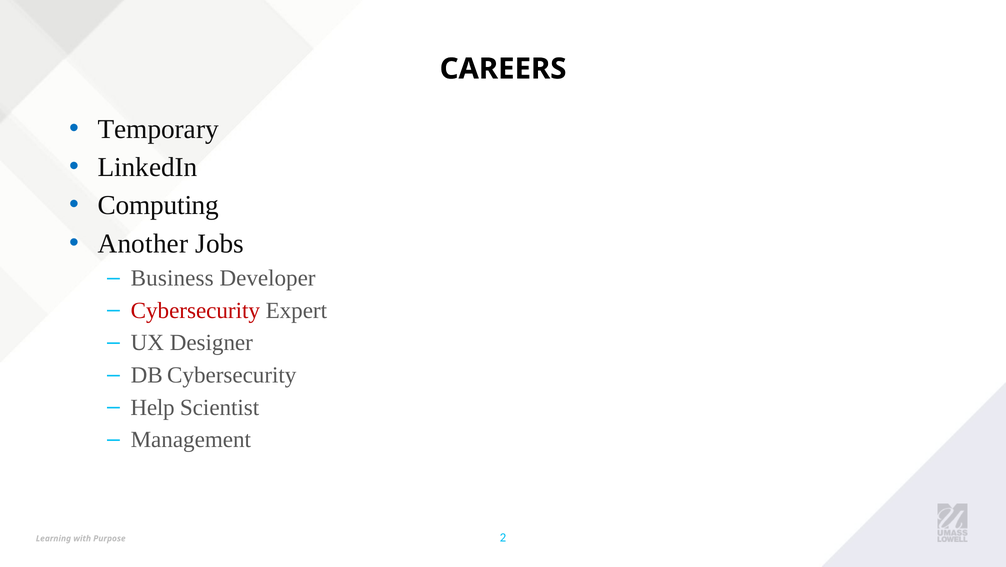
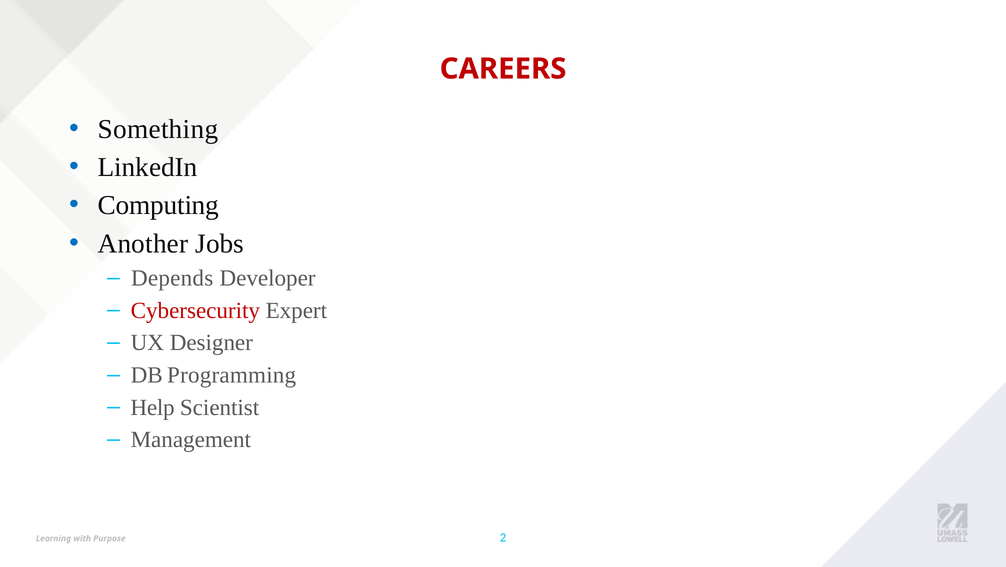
CAREERS colour: black -> red
Temporary: Temporary -> Something
Business: Business -> Depends
DB Cybersecurity: Cybersecurity -> Programming
